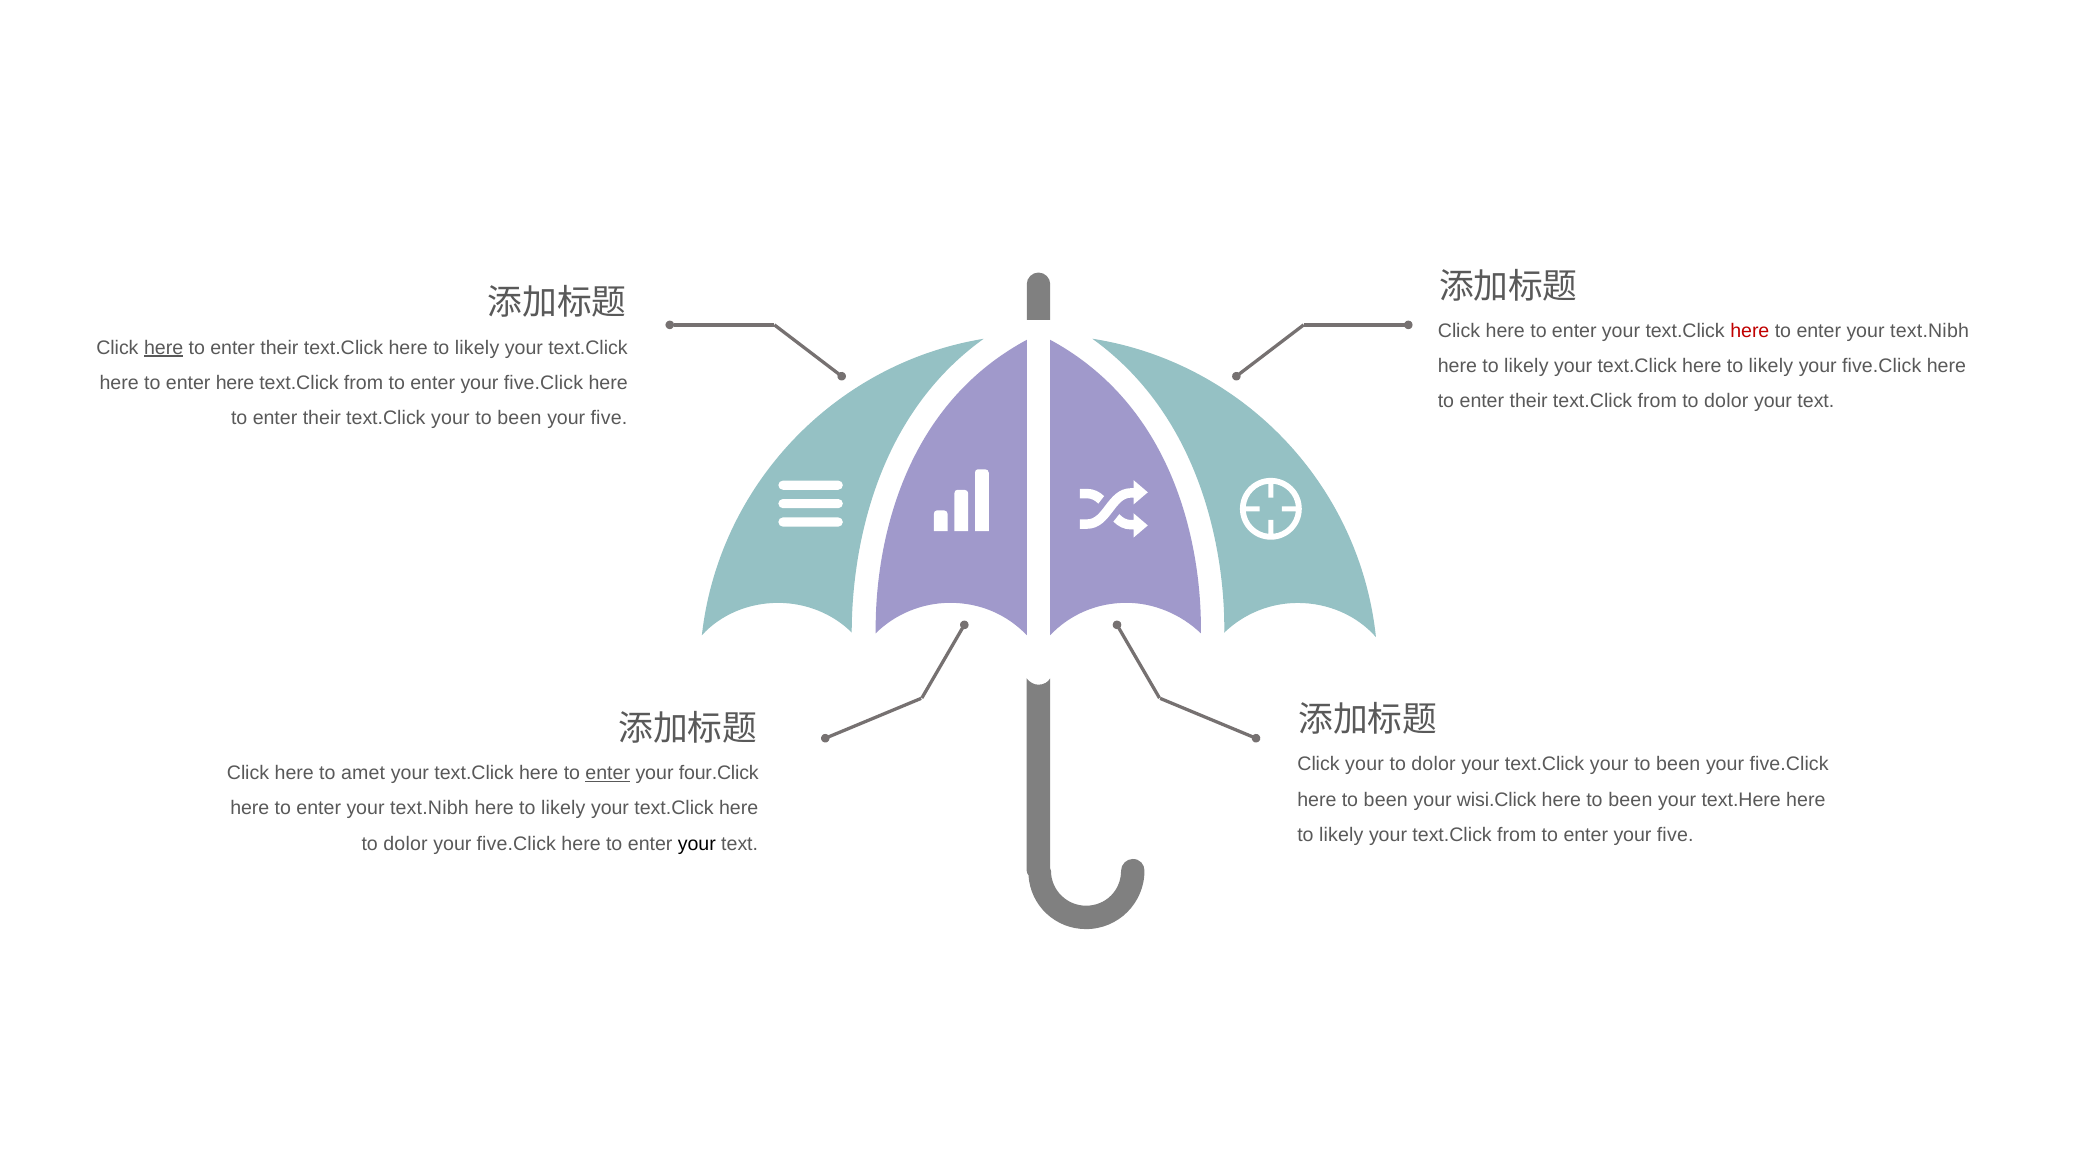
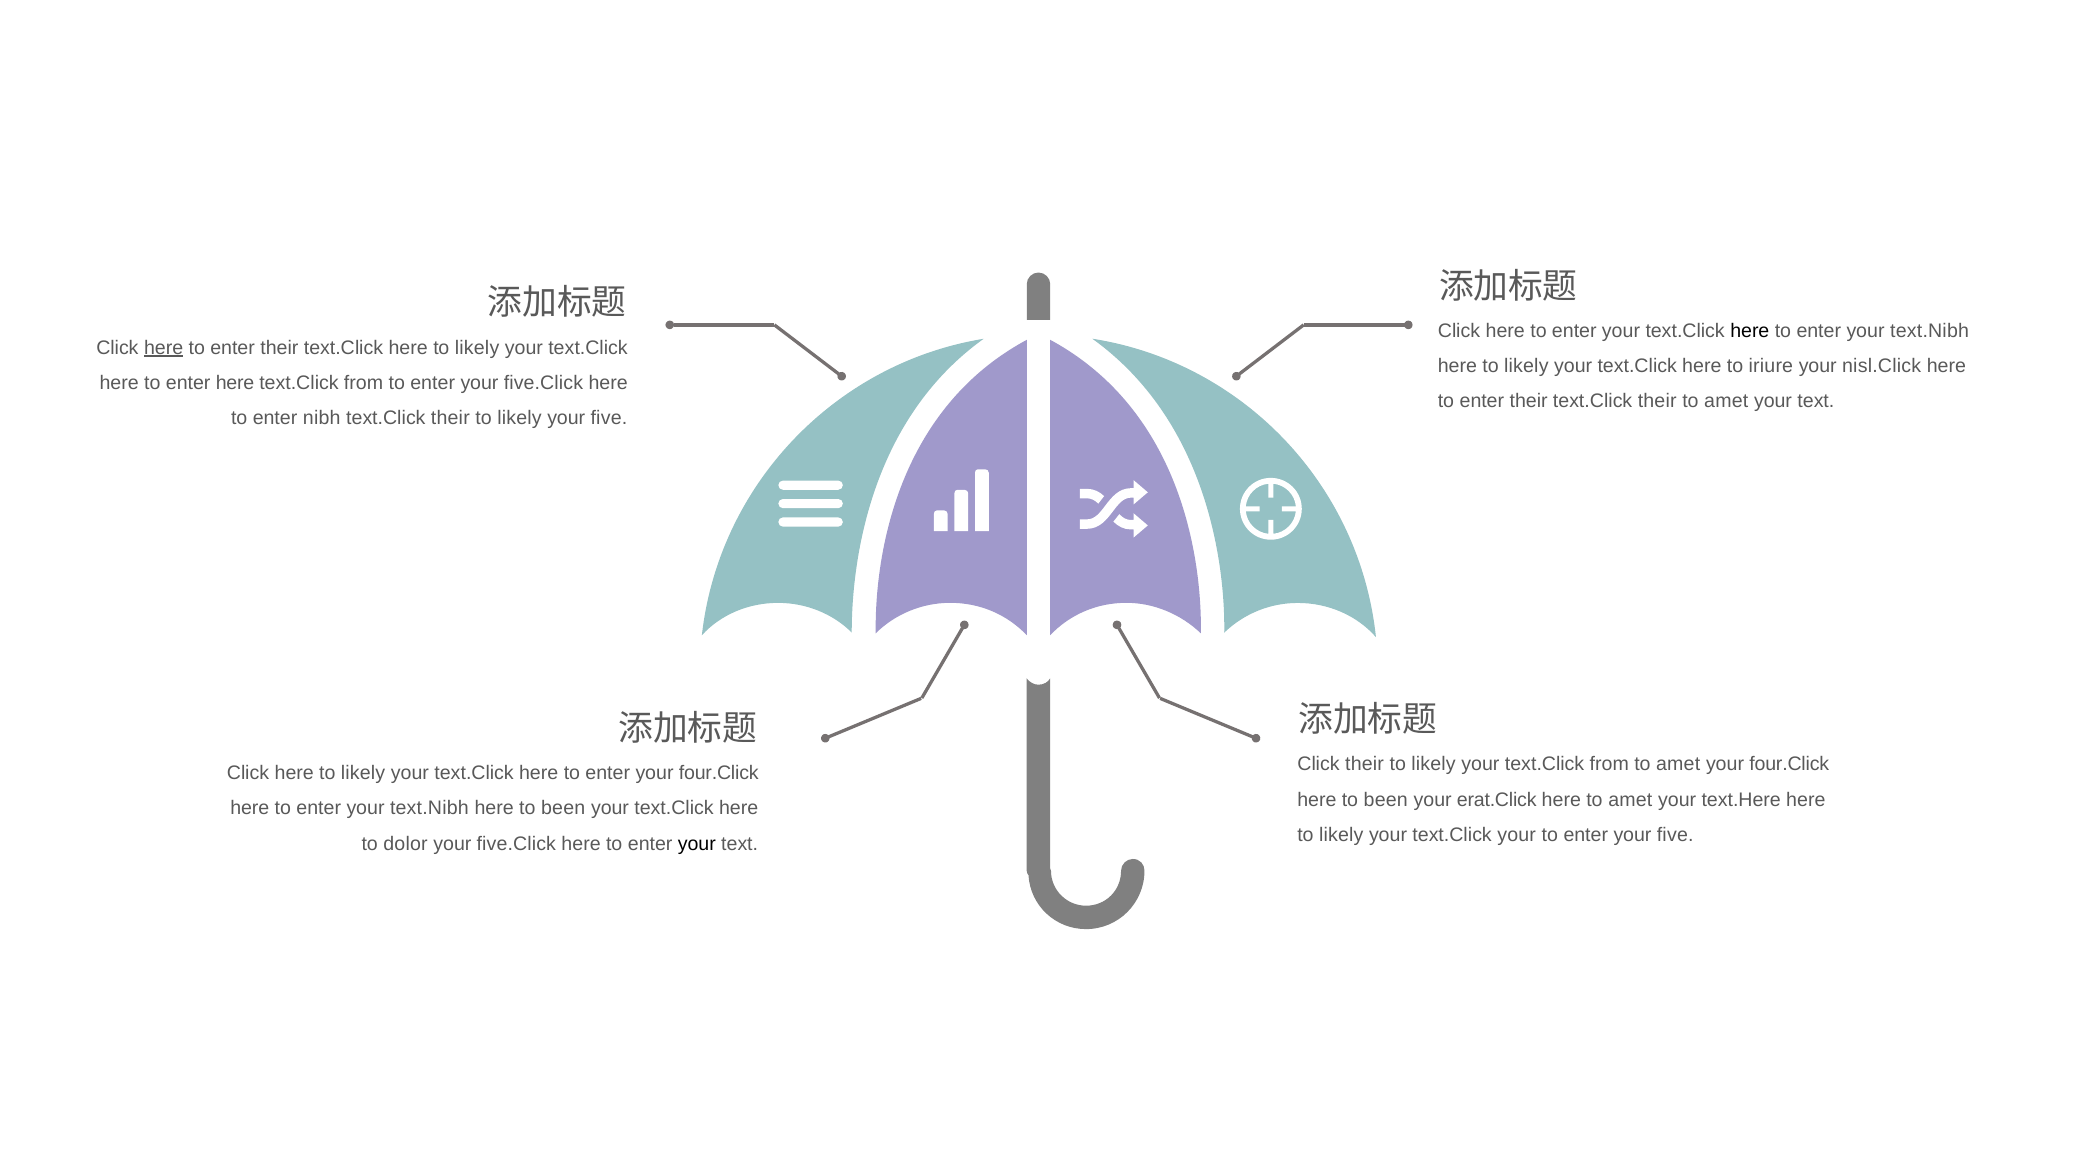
here at (1750, 331) colour: red -> black
likely at (1771, 366): likely -> iriure
five.Click at (1882, 366): five.Click -> nisl.Click
from at (1657, 402): from -> their
dolor at (1726, 402): dolor -> amet
their at (322, 418): their -> nibh
your at (450, 418): your -> their
been at (519, 418): been -> likely
Click your: your -> their
dolor at (1434, 765): dolor -> likely
your text.Click your: your -> from
been at (1678, 765): been -> amet
five.Click at (1789, 765): five.Click -> four.Click
Click here to amet: amet -> likely
enter at (608, 773) underline: present -> none
wisi.Click: wisi.Click -> erat.Click
been at (1630, 800): been -> amet
likely at (563, 809): likely -> been
your text.Click from: from -> your
